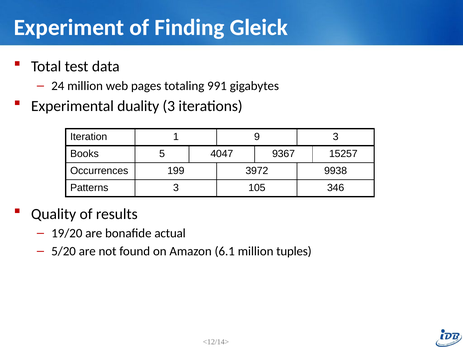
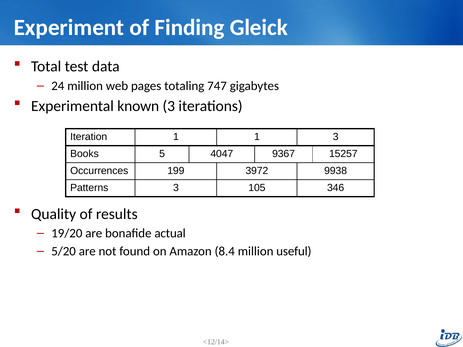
991: 991 -> 747
duality: duality -> known
1 9: 9 -> 1
6.1: 6.1 -> 8.4
tuples: tuples -> useful
